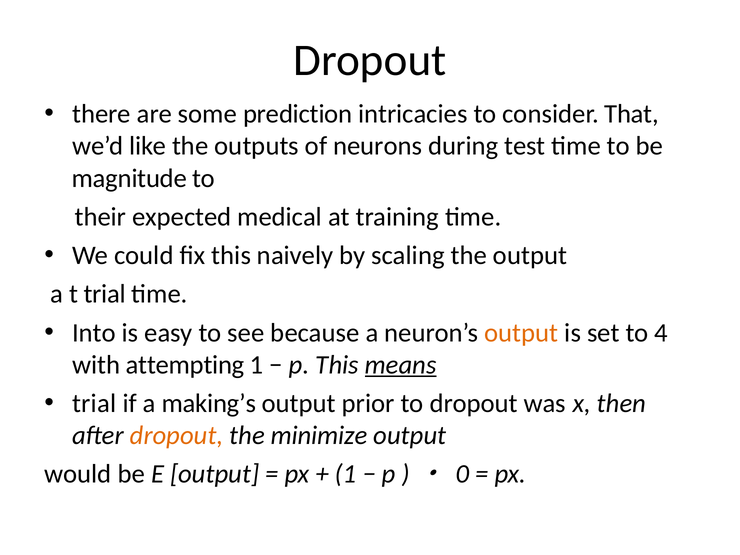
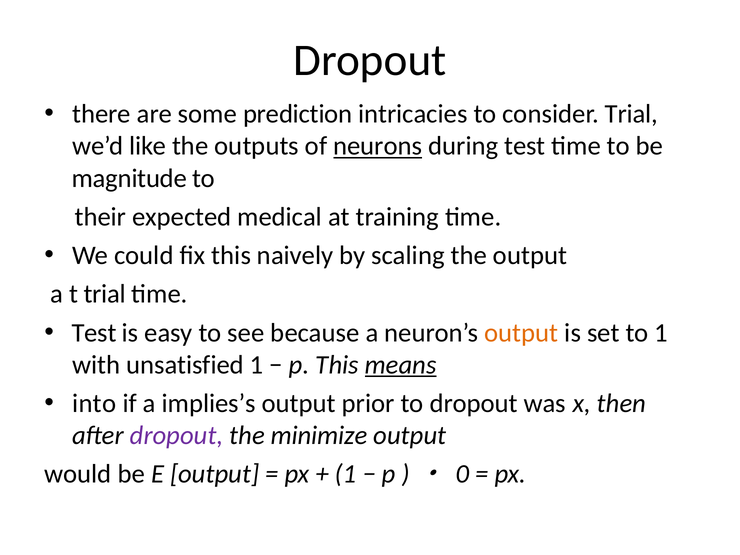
consider That: That -> Trial
neurons underline: none -> present
Into at (94, 333): Into -> Test
to 4: 4 -> 1
attempting: attempting -> unsatisfied
trial at (94, 403): trial -> into
making’s: making’s -> implies’s
dropout at (177, 435) colour: orange -> purple
